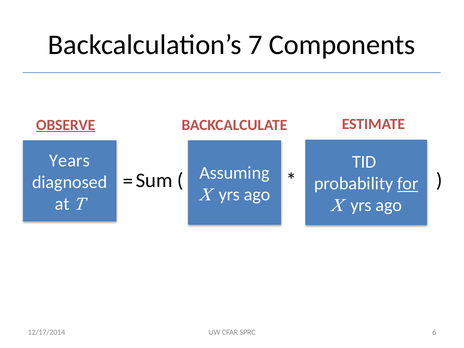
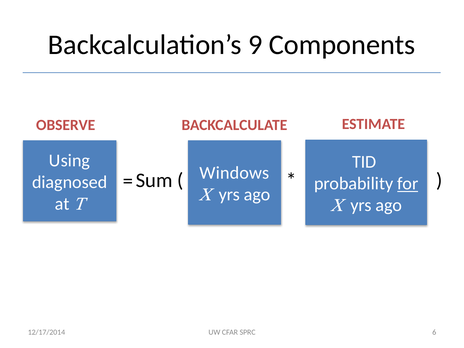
7: 7 -> 9
OBSERVE underline: present -> none
Years: Years -> Using
Assuming: Assuming -> Windows
